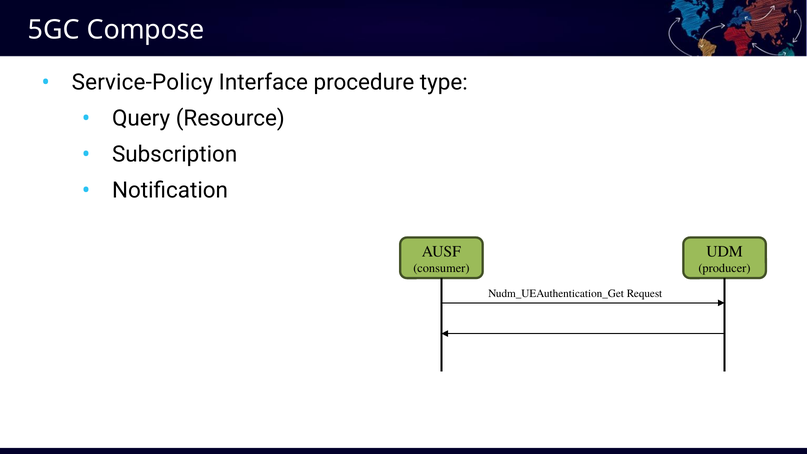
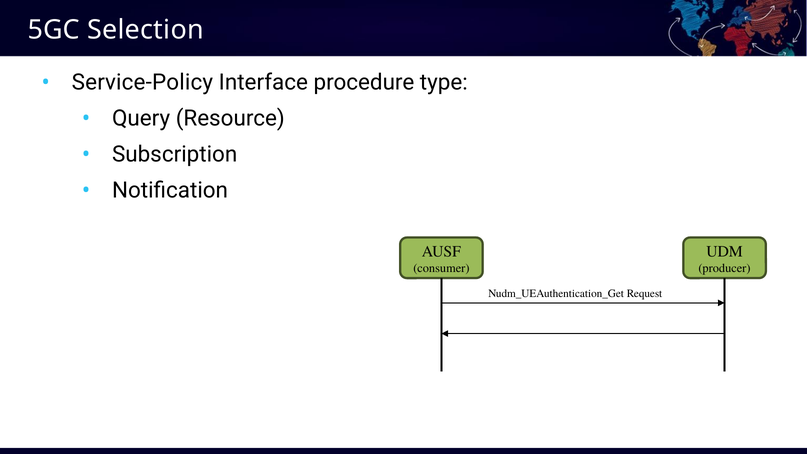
Compose: Compose -> Selection
